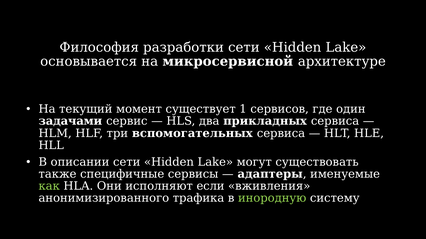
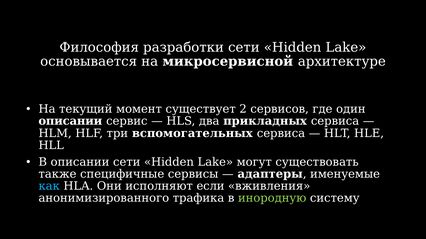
1: 1 -> 2
задачами at (70, 121): задачами -> описании
как colour: light green -> light blue
